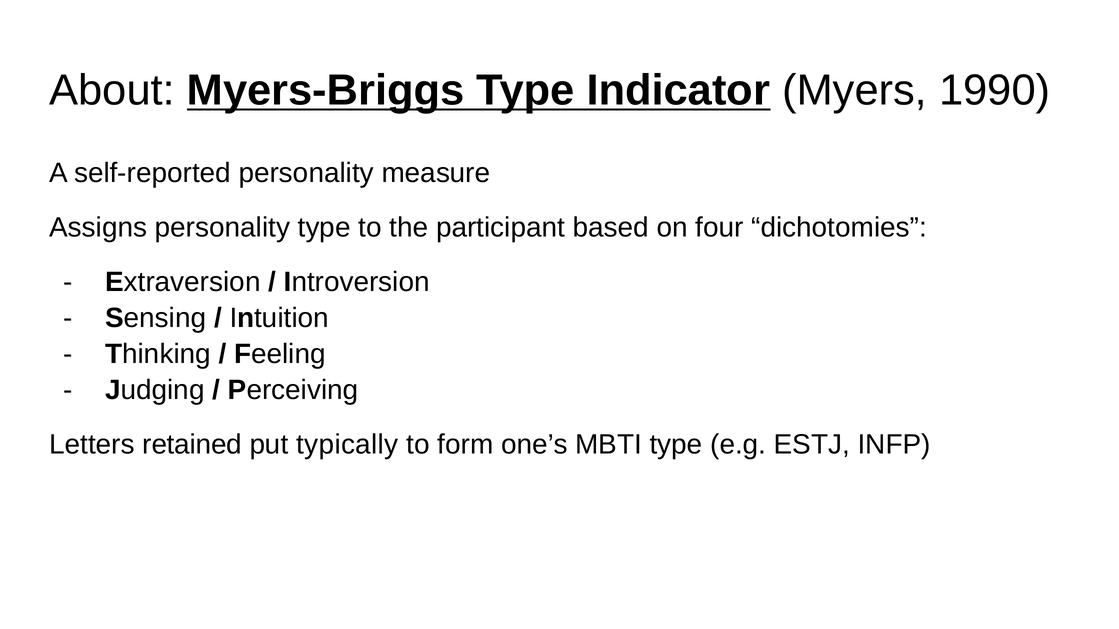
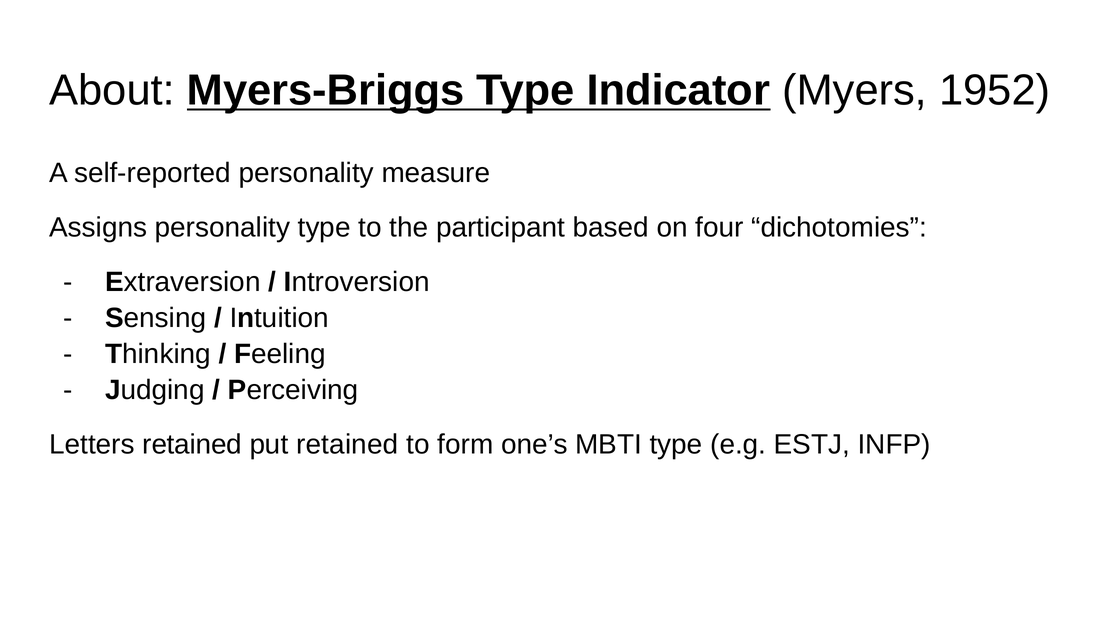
1990: 1990 -> 1952
put typically: typically -> retained
